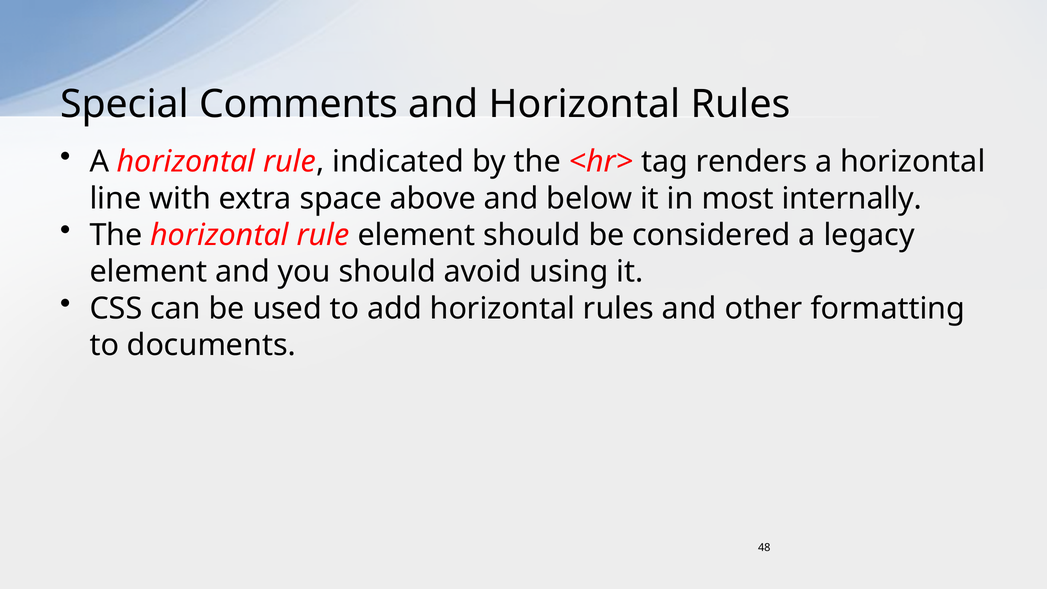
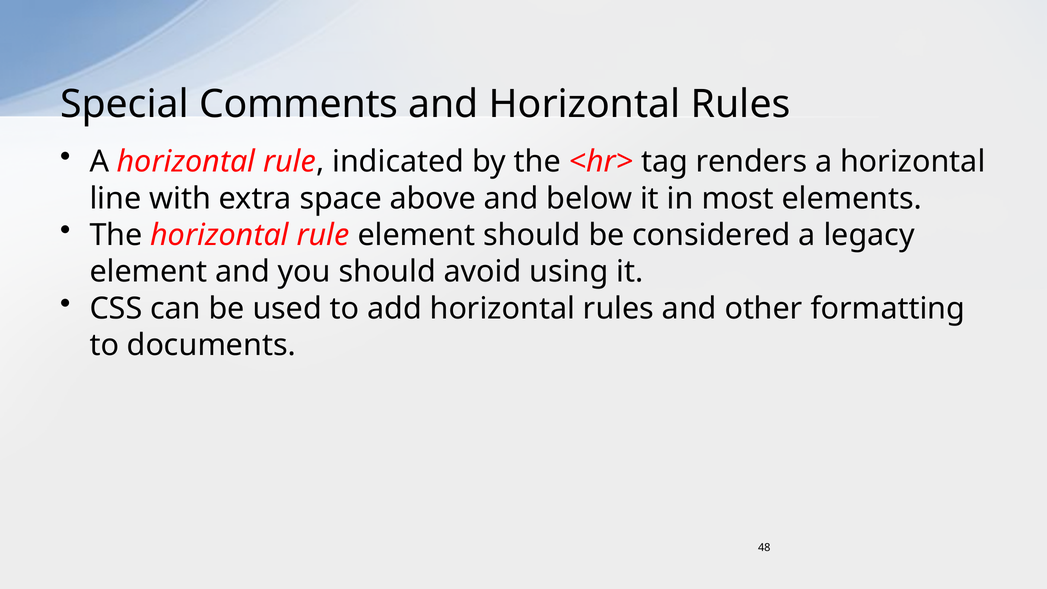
internally: internally -> elements
